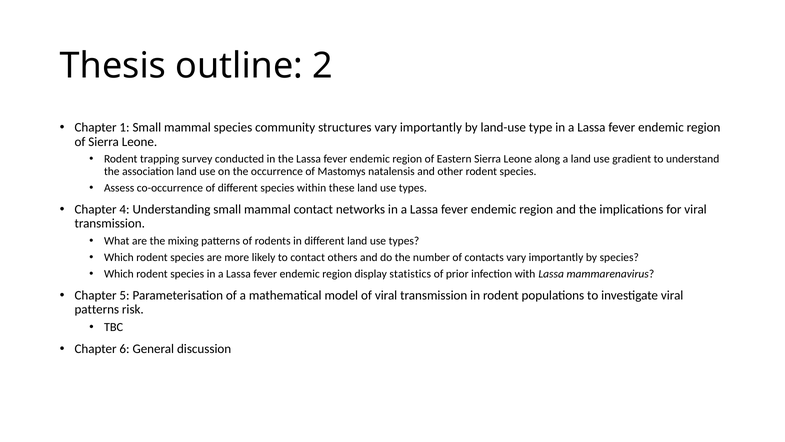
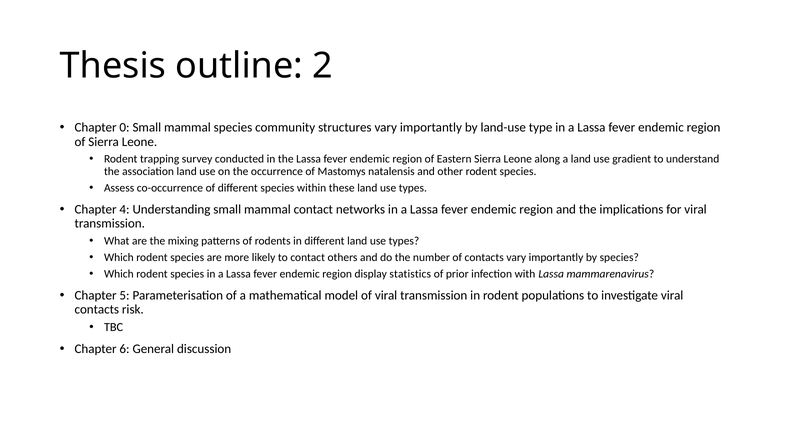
1: 1 -> 0
patterns at (97, 309): patterns -> contacts
